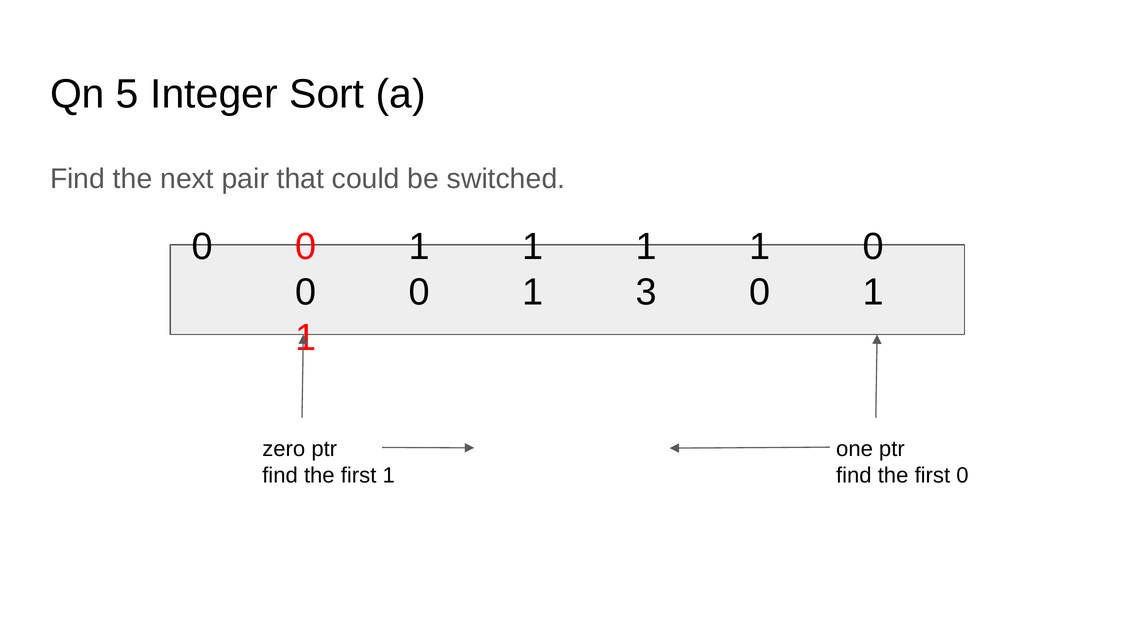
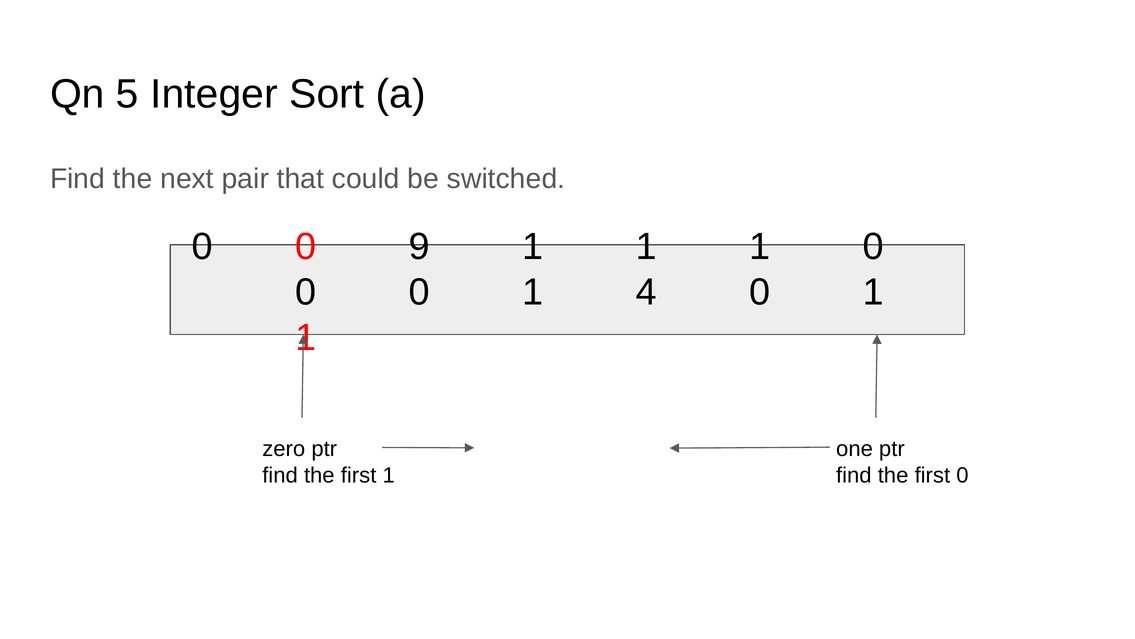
1 at (419, 247): 1 -> 9
3: 3 -> 4
